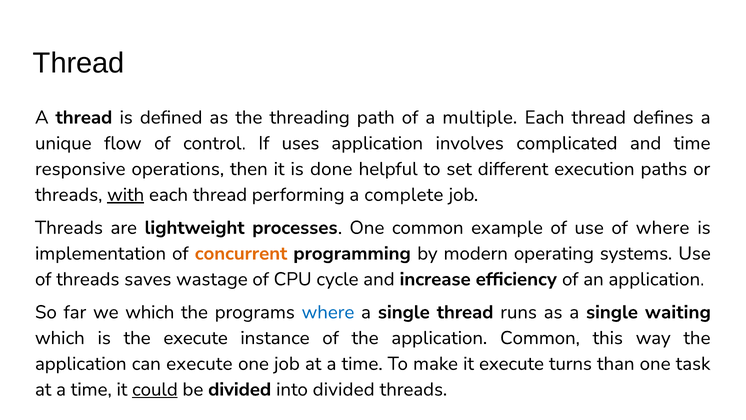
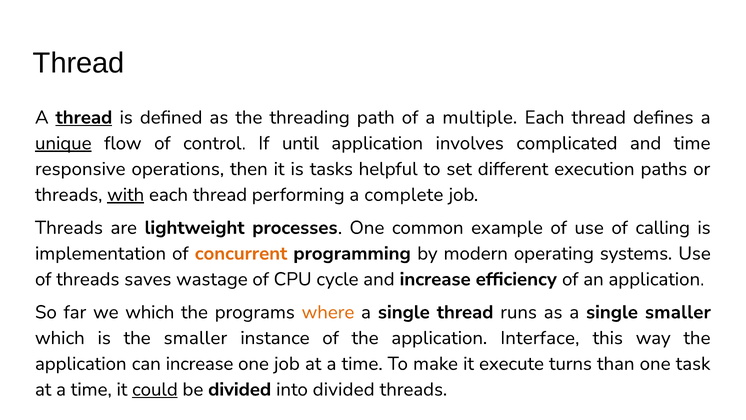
thread at (84, 117) underline: none -> present
unique underline: none -> present
uses: uses -> until
done: done -> tasks
of where: where -> calling
where at (328, 312) colour: blue -> orange
single waiting: waiting -> smaller
the execute: execute -> smaller
application Common: Common -> Interface
can execute: execute -> increase
